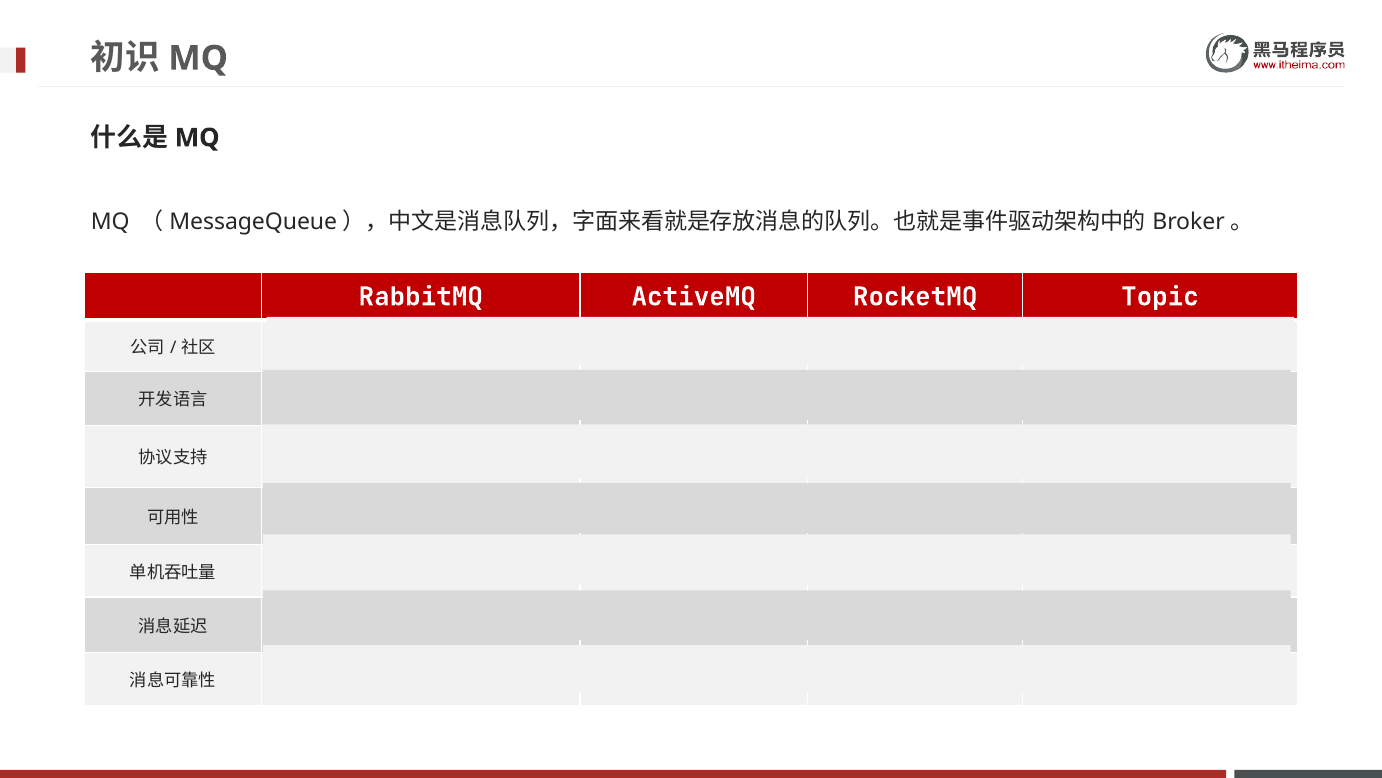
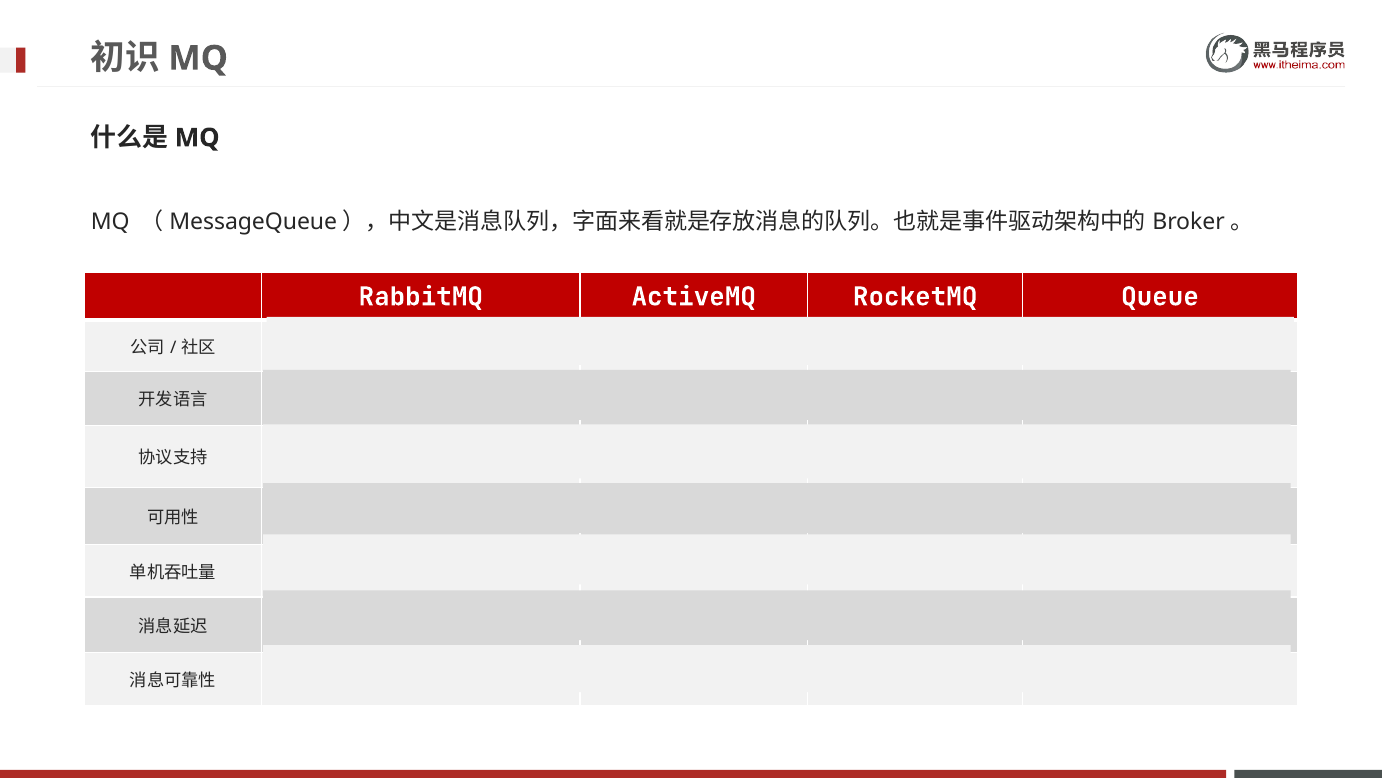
Topic: Topic -> Queue
